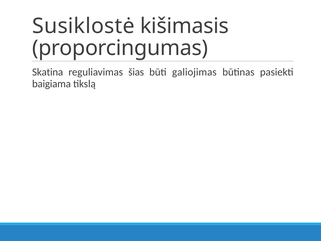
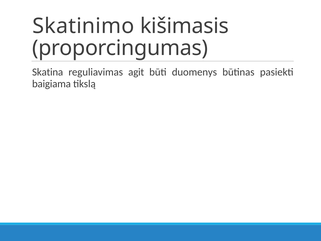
Susiklostė: Susiklostė -> Skatinimo
šias: šias -> agit
galiojimas: galiojimas -> duomenys
